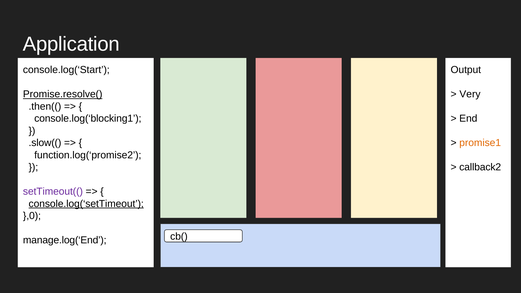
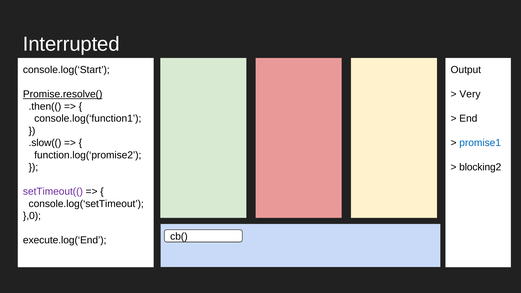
Application: Application -> Interrupted
console.log(‘blocking1: console.log(‘blocking1 -> console.log(‘function1
promise1 colour: orange -> blue
callback2: callback2 -> blocking2
console.log(‘setTimeout underline: present -> none
manage.log(‘End: manage.log(‘End -> execute.log(‘End
